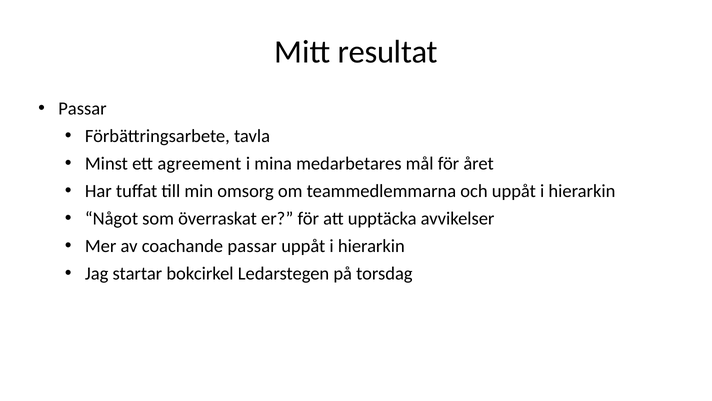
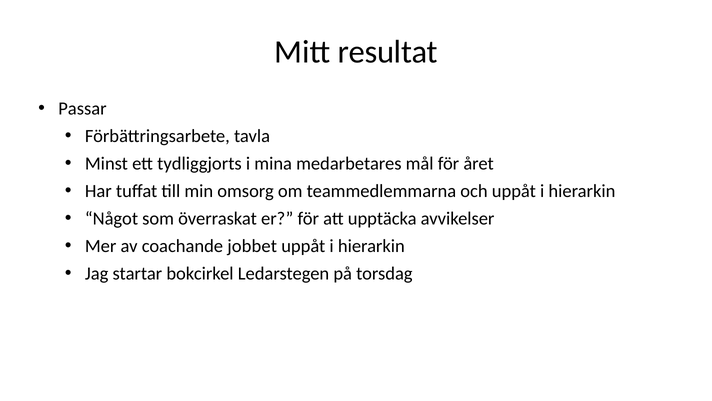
agreement: agreement -> tydliggjorts
coachande passar: passar -> jobbet
